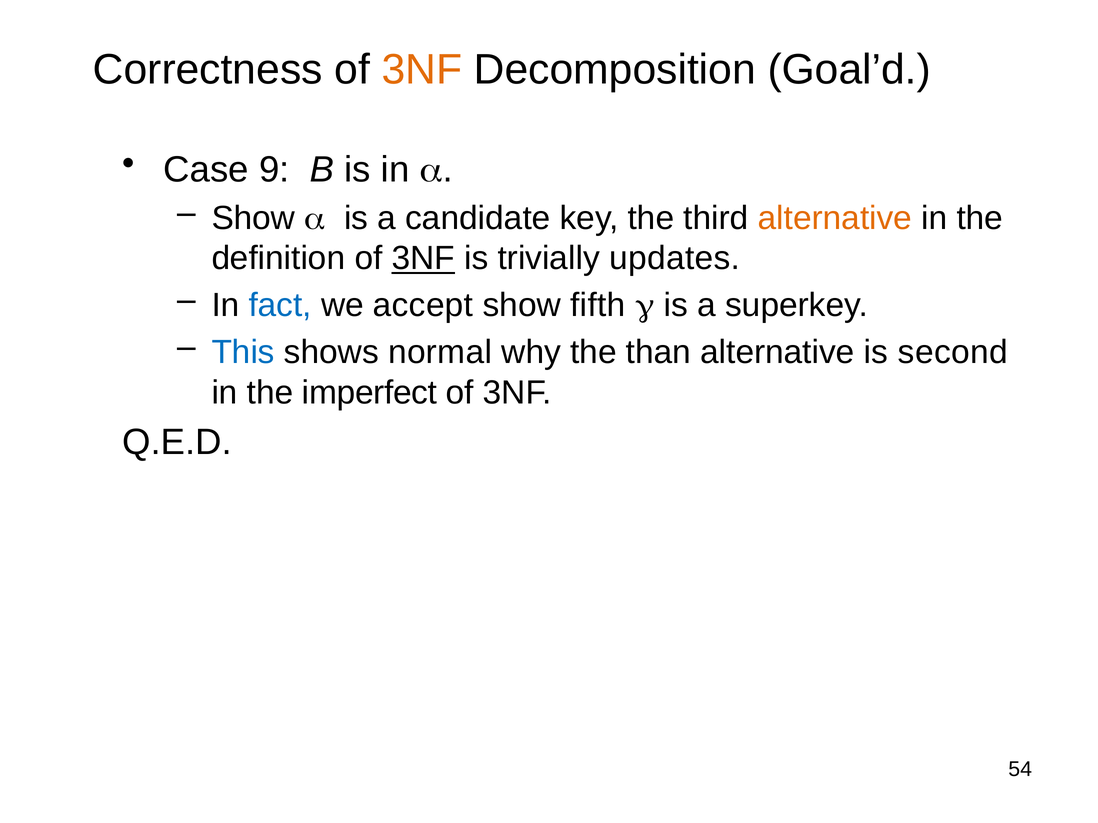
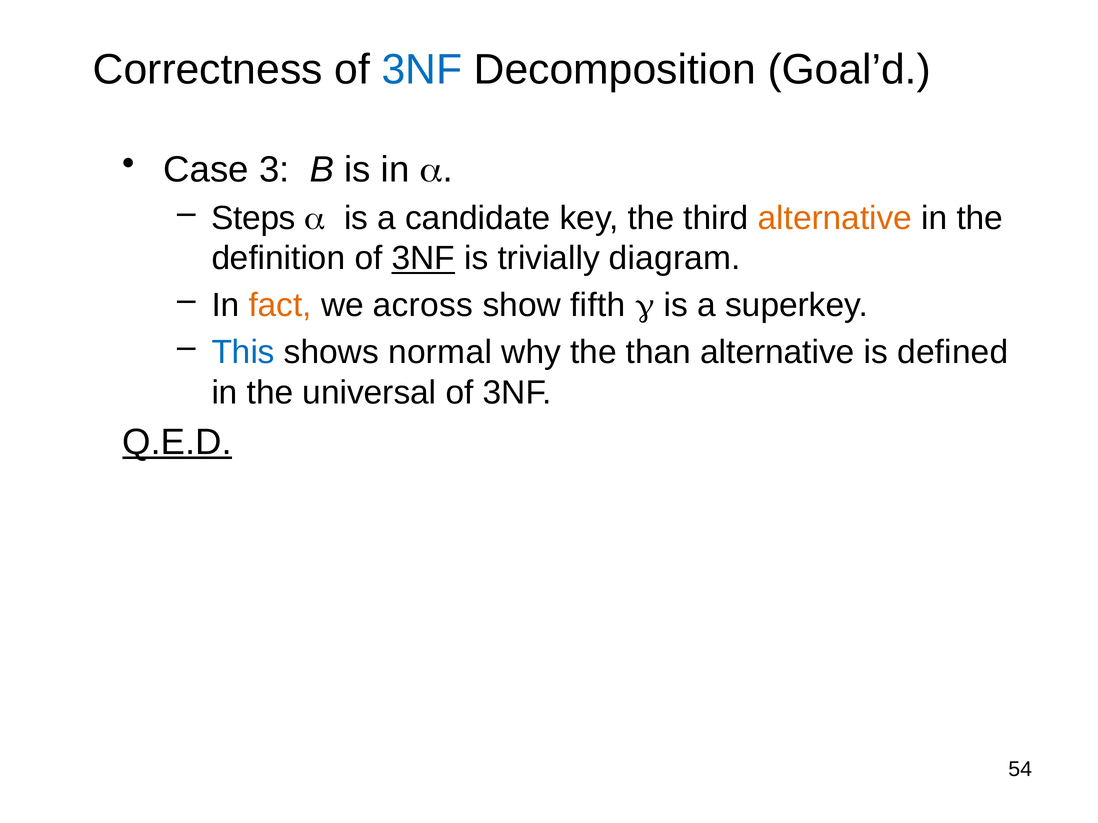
3NF at (422, 70) colour: orange -> blue
9: 9 -> 3
Show at (253, 218): Show -> Steps
updates: updates -> diagram
fact colour: blue -> orange
accept: accept -> across
second: second -> defined
imperfect: imperfect -> universal
Q.E.D underline: none -> present
